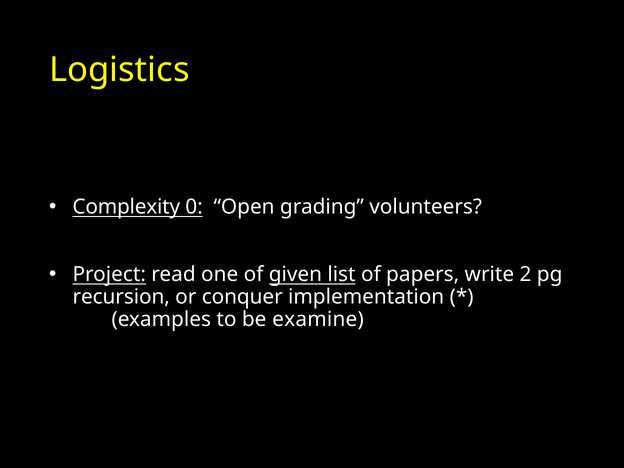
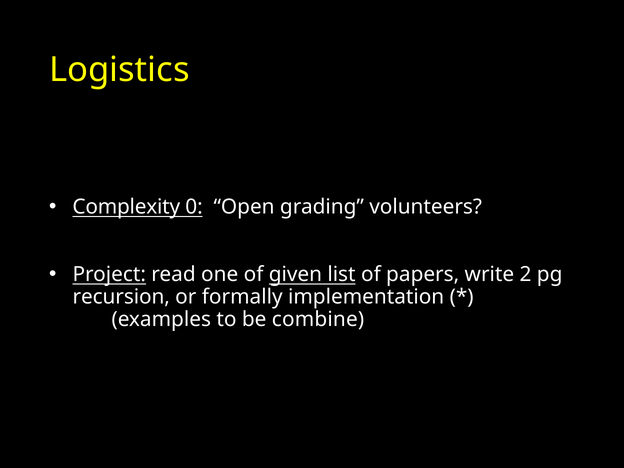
conquer: conquer -> formally
examine: examine -> combine
